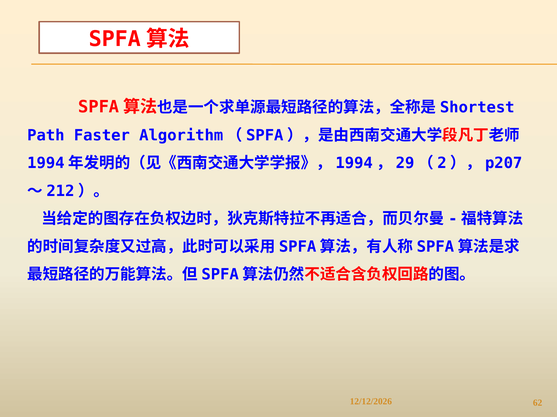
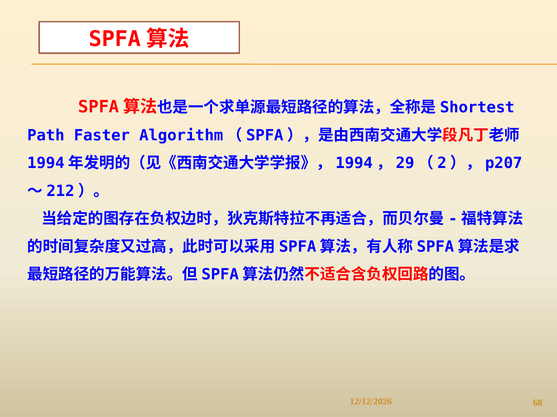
62: 62 -> 68
